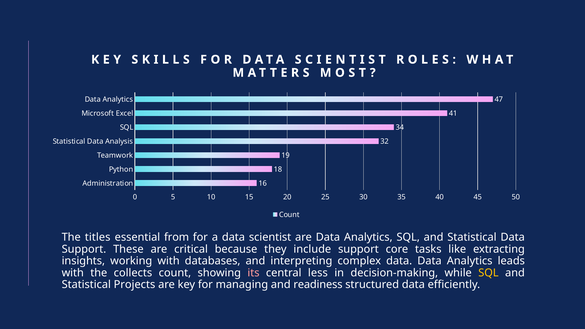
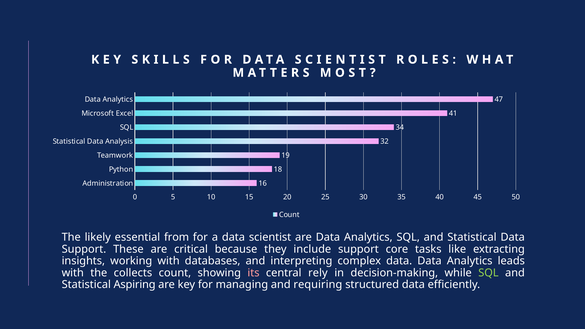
titles: titles -> likely
less: less -> rely
SQL at (488, 273) colour: yellow -> light green
Projects: Projects -> Aspiring
readiness: readiness -> requiring
